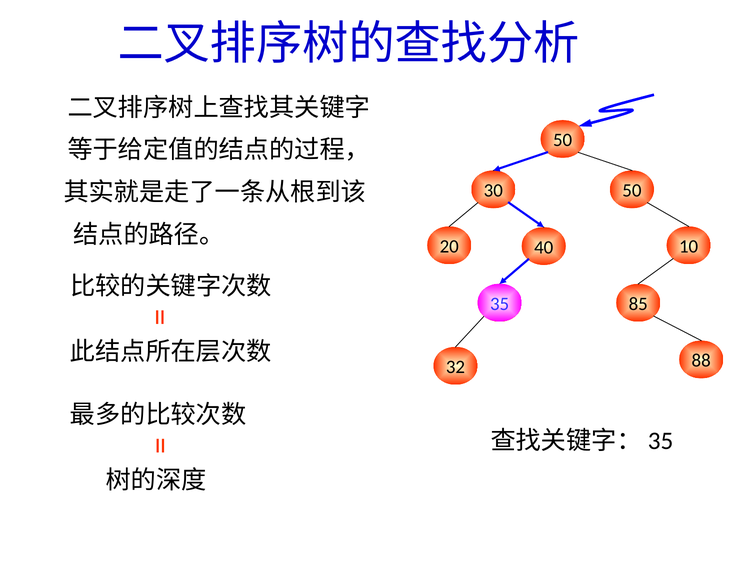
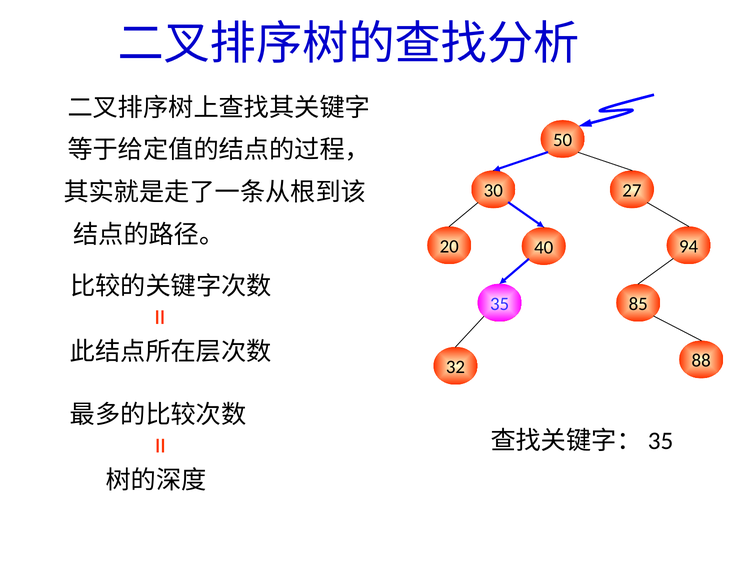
30 50: 50 -> 27
10: 10 -> 94
